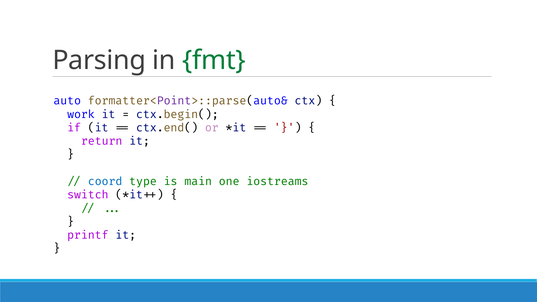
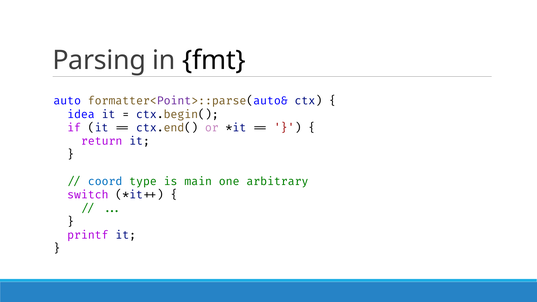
fmt colour: green -> black
work: work -> idea
iostreams: iostreams -> arbitrary
